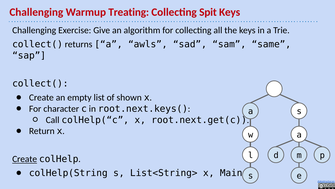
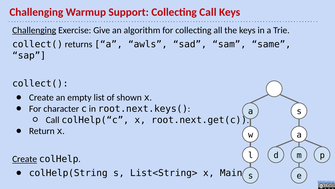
Treating: Treating -> Support
Collecting Spit: Spit -> Call
Challenging at (34, 30) underline: none -> present
